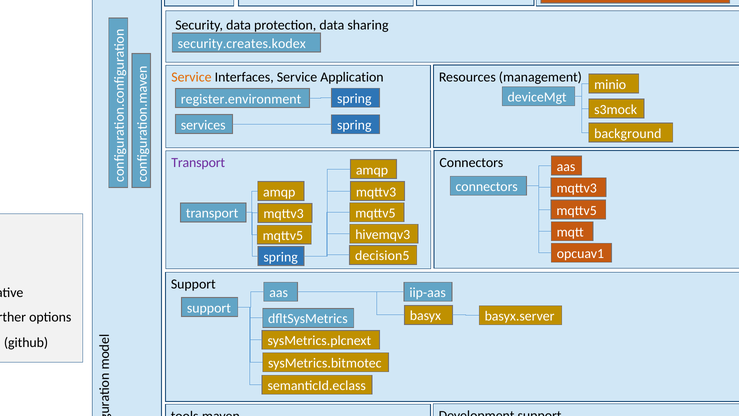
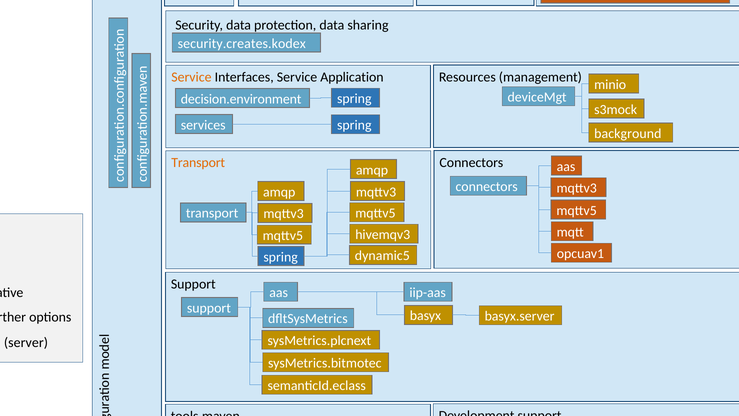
register.environment: register.environment -> decision.environment
Transport at (198, 163) colour: purple -> orange
decision5: decision5 -> dynamic5
github: github -> server
